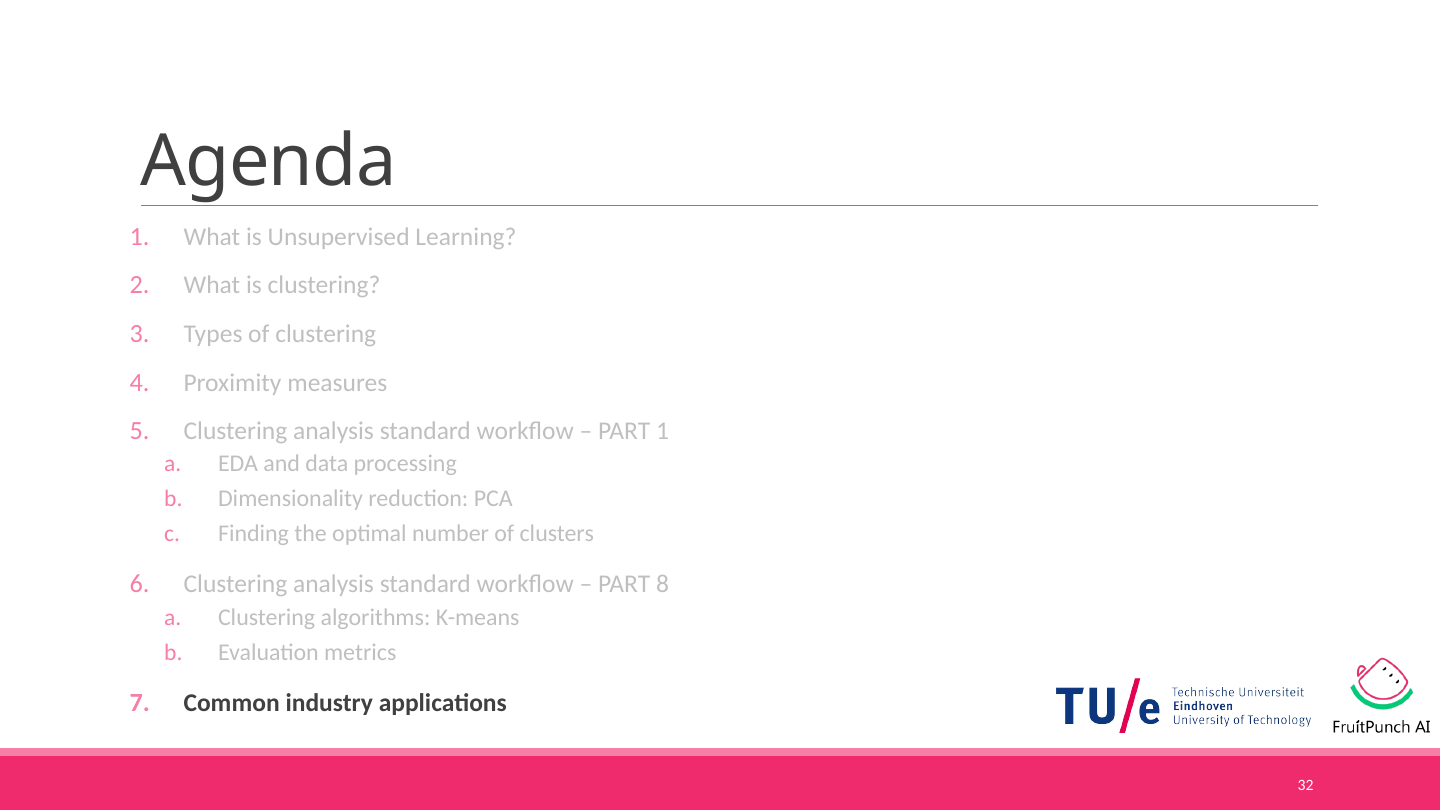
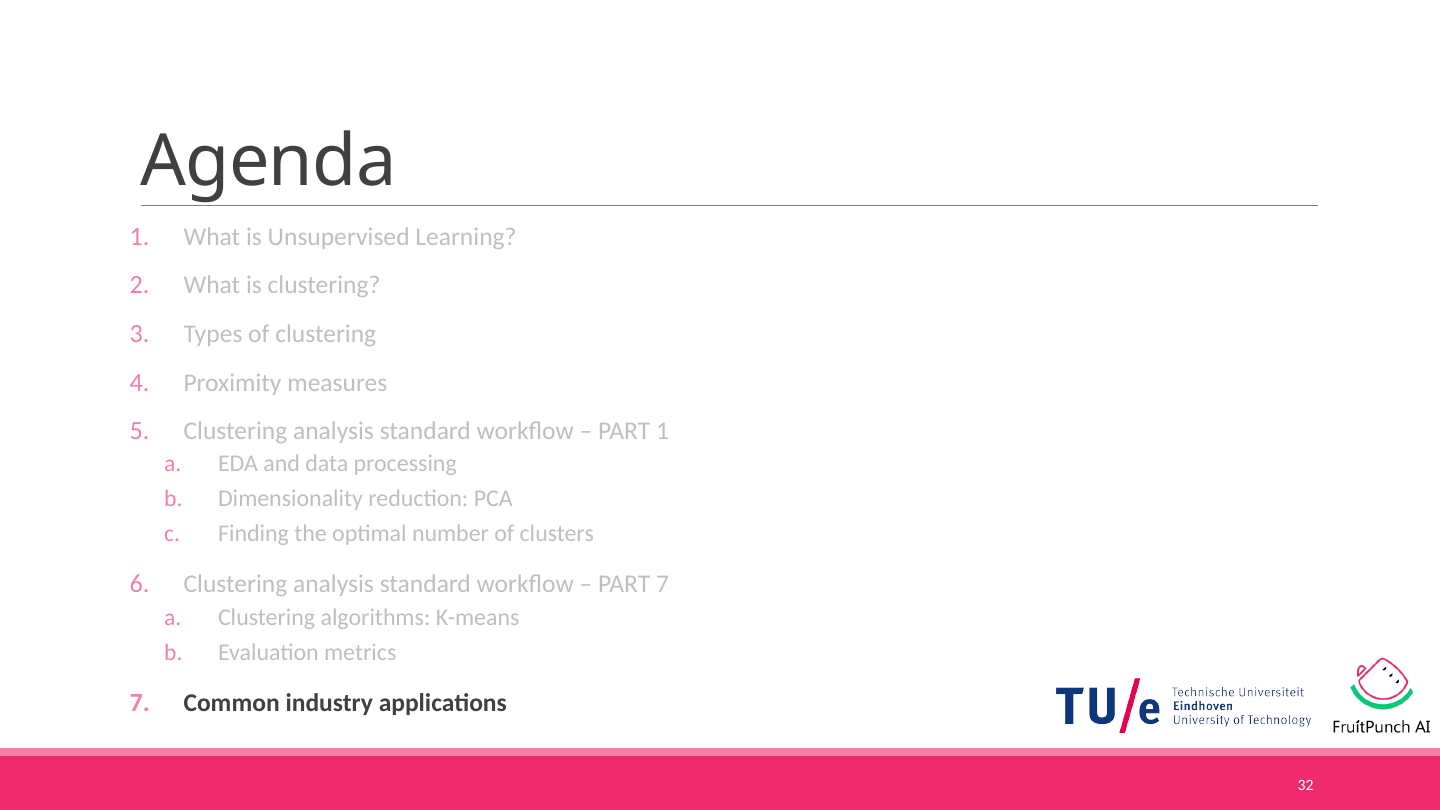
PART 8: 8 -> 7
